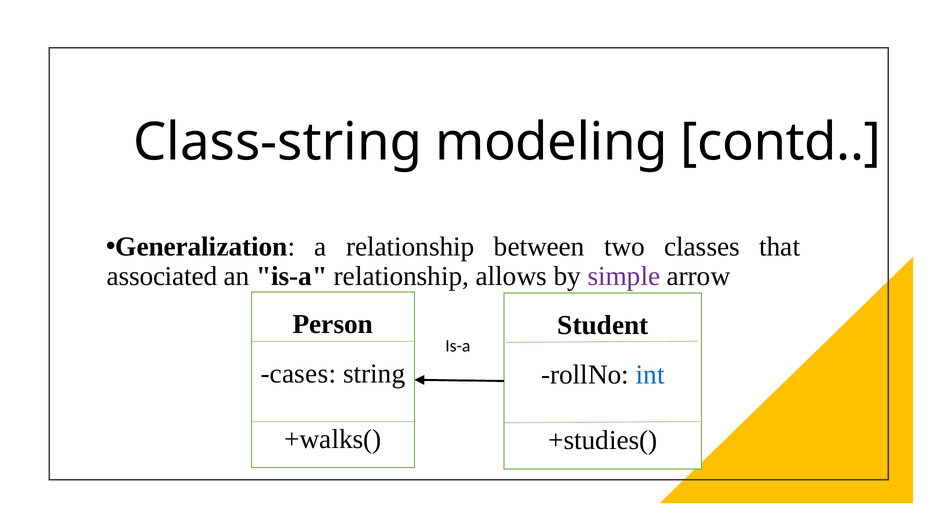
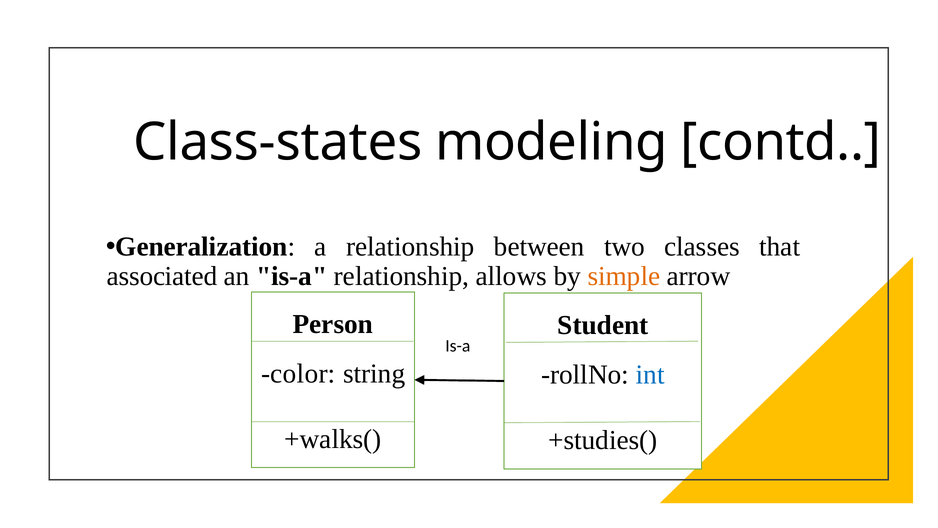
Class-string: Class-string -> Class-states
simple colour: purple -> orange
cases: cases -> color
